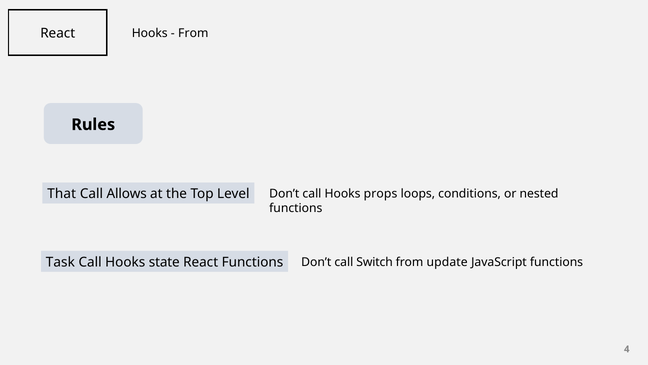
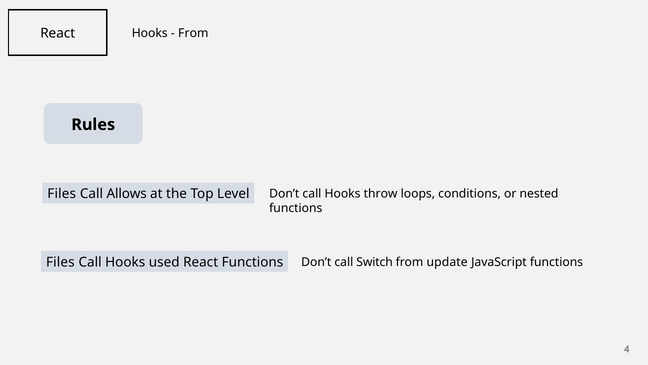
That at (62, 194): That -> Files
props: props -> throw
Task at (60, 262): Task -> Files
state: state -> used
